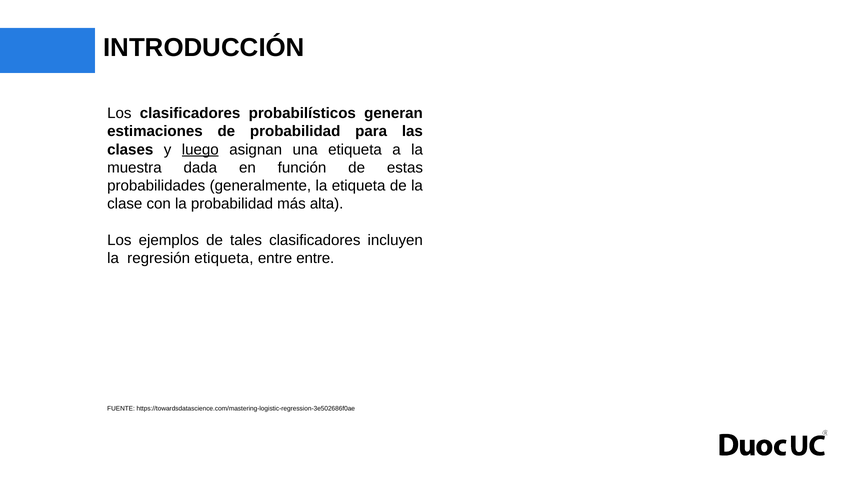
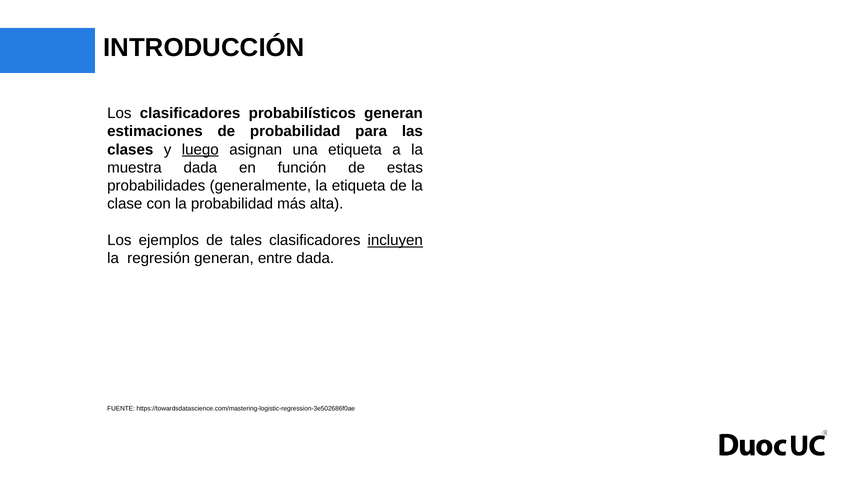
incluyen underline: none -> present
regresión etiqueta: etiqueta -> generan
entre entre: entre -> dada
